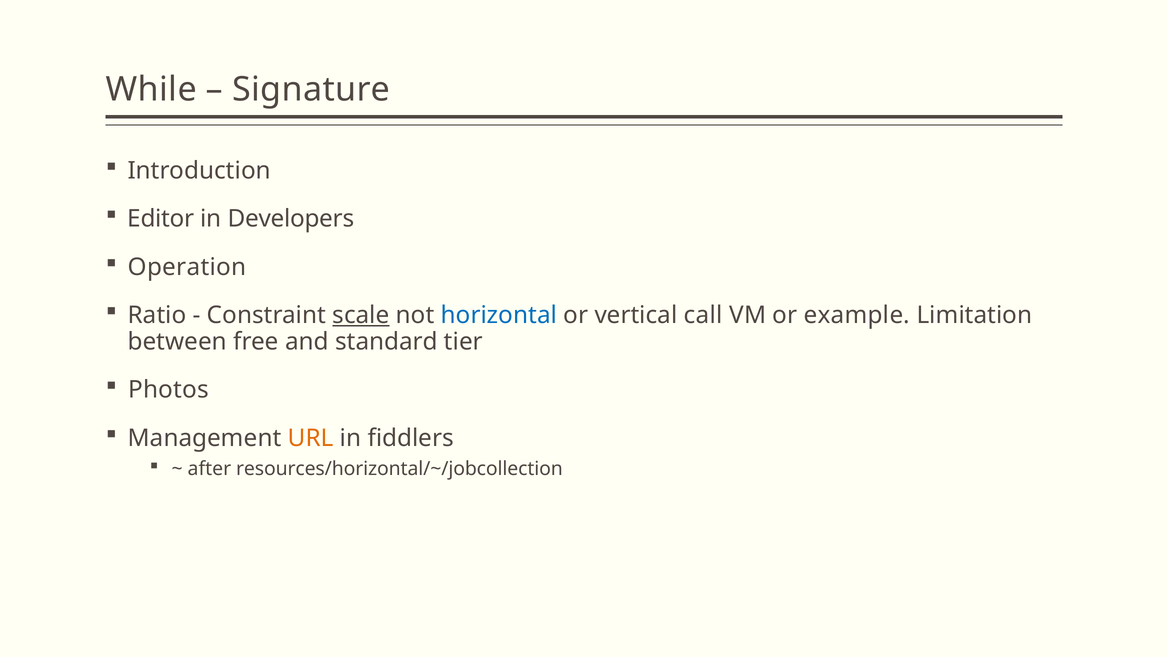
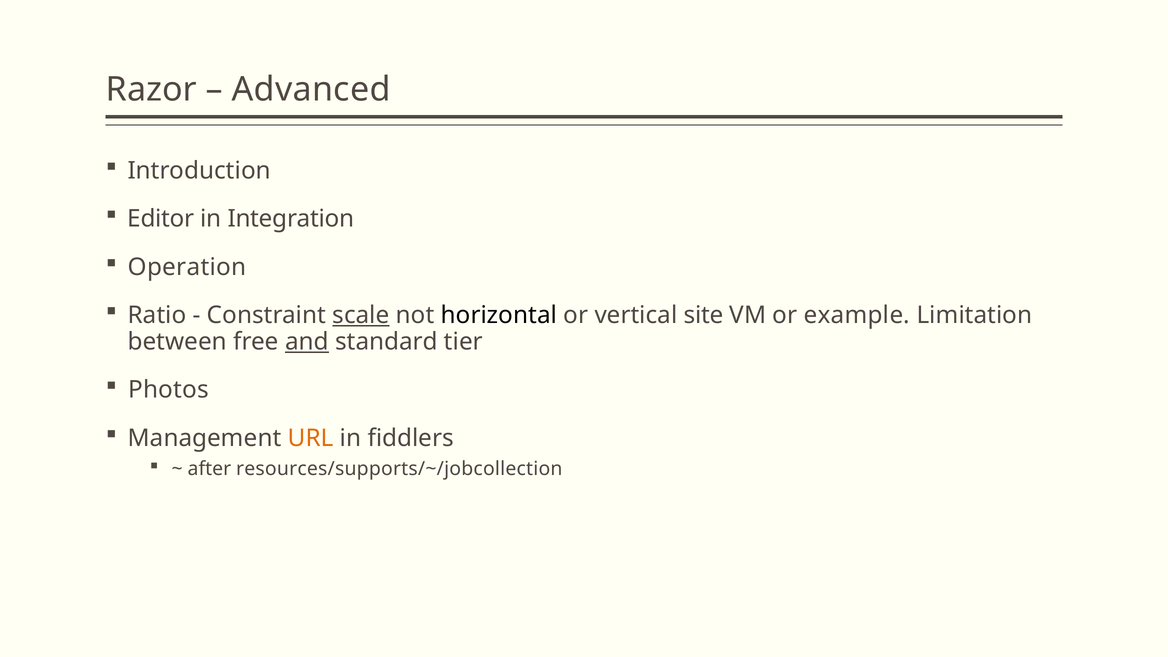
While: While -> Razor
Signature: Signature -> Advanced
Developers: Developers -> Integration
horizontal colour: blue -> black
call: call -> site
and underline: none -> present
resources/horizontal/~/jobcollection: resources/horizontal/~/jobcollection -> resources/supports/~/jobcollection
